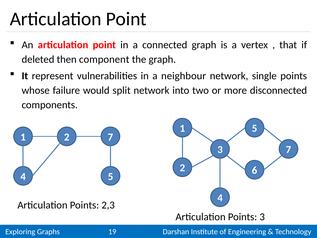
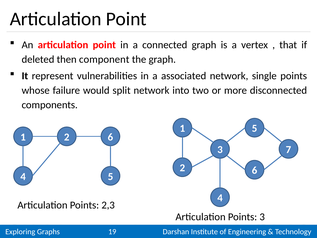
neighbour: neighbour -> associated
2 7: 7 -> 6
